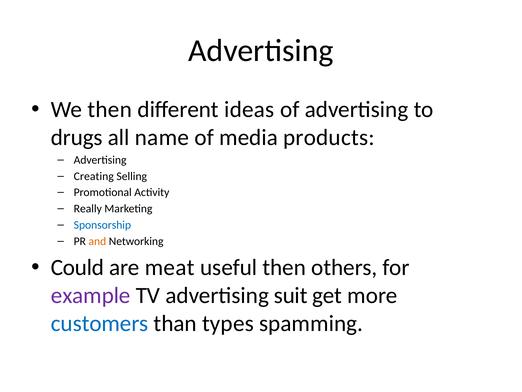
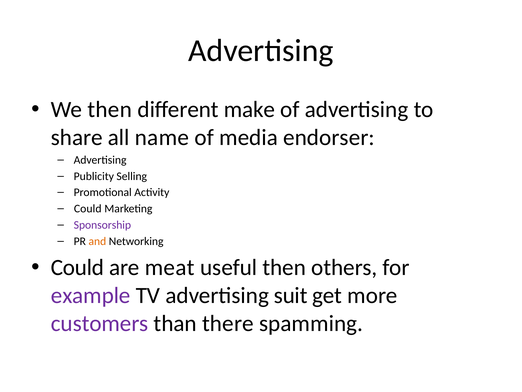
ideas: ideas -> make
drugs: drugs -> share
products: products -> endorser
Creating: Creating -> Publicity
Really at (88, 208): Really -> Could
Sponsorship colour: blue -> purple
customers colour: blue -> purple
types: types -> there
